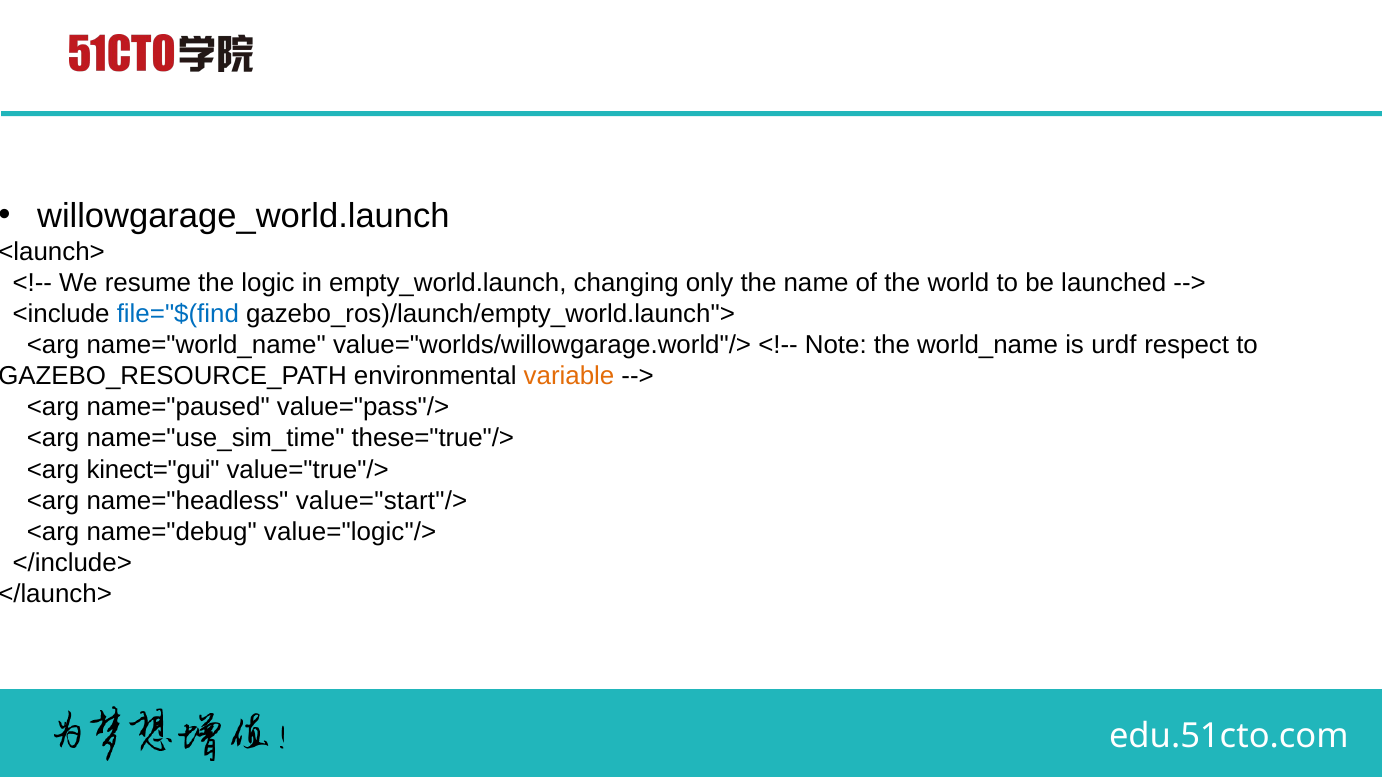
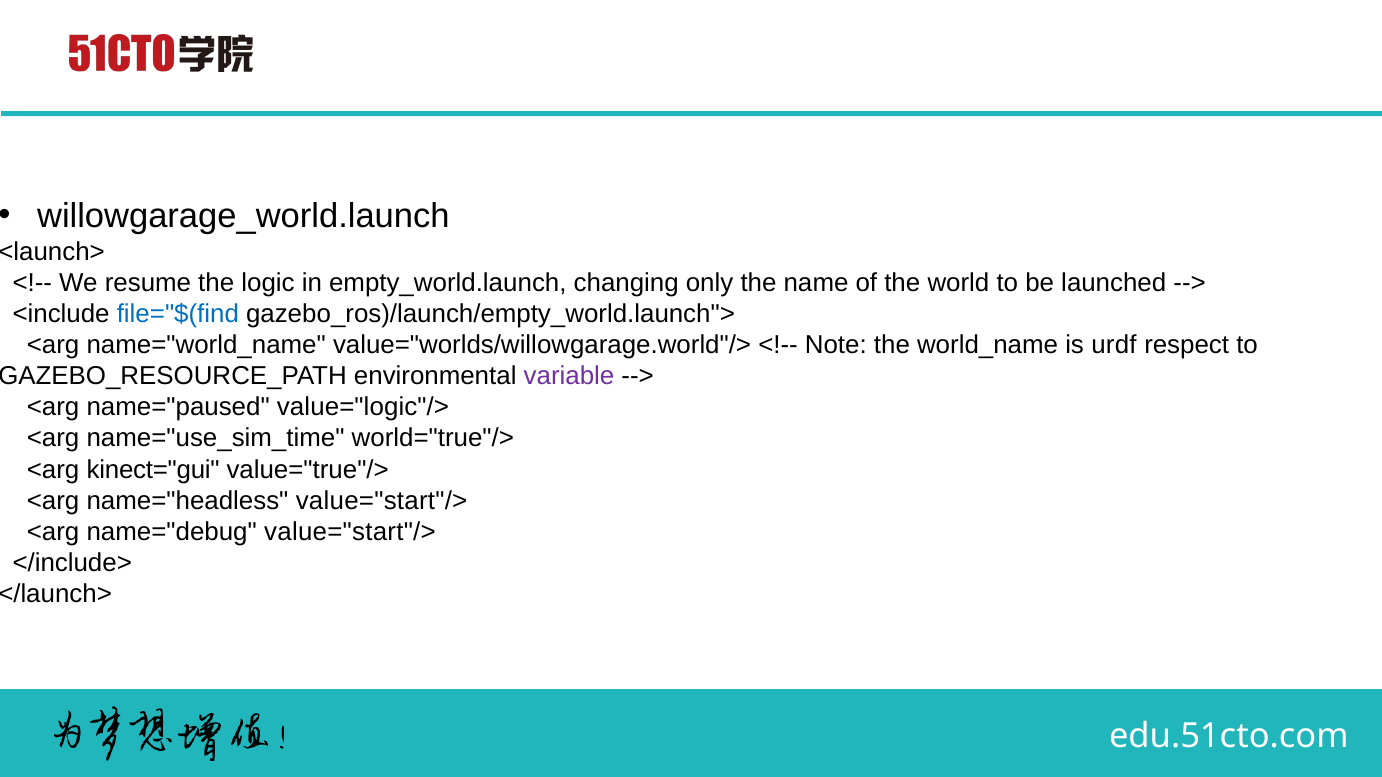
variable colour: orange -> purple
value="pass"/>: value="pass"/> -> value="logic"/>
these="true"/>: these="true"/> -> world="true"/>
name="debug value="logic"/>: value="logic"/> -> value="start"/>
